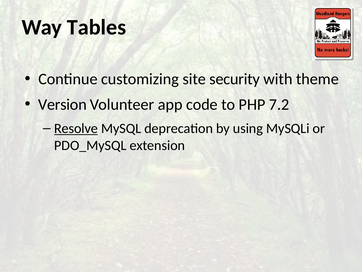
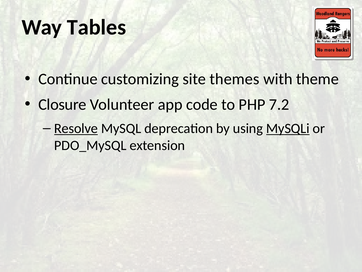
security: security -> themes
Version: Version -> Closure
MySQLi underline: none -> present
